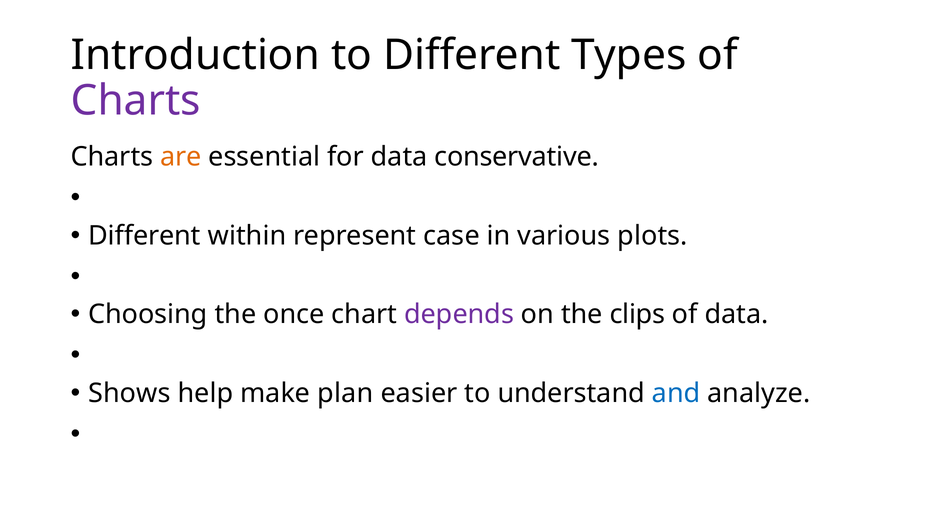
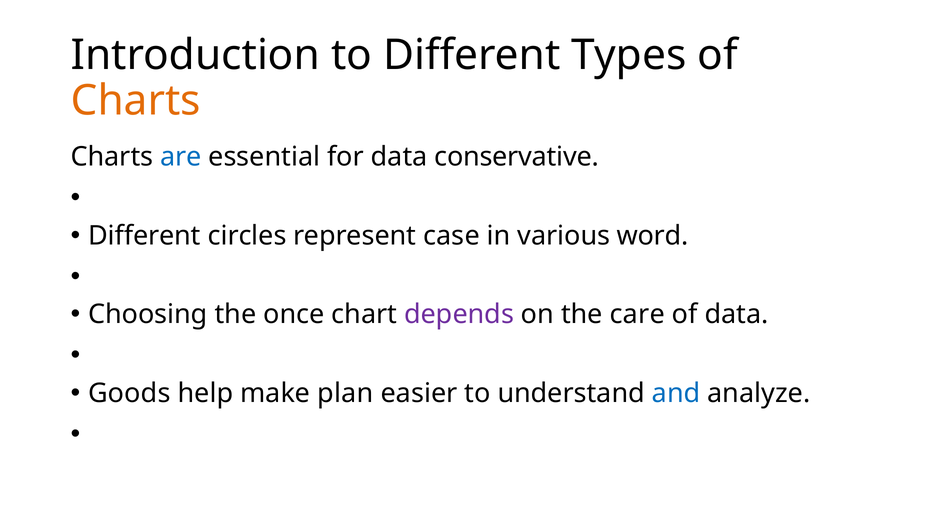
Charts at (136, 101) colour: purple -> orange
are colour: orange -> blue
within: within -> circles
plots: plots -> word
clips: clips -> care
Shows: Shows -> Goods
